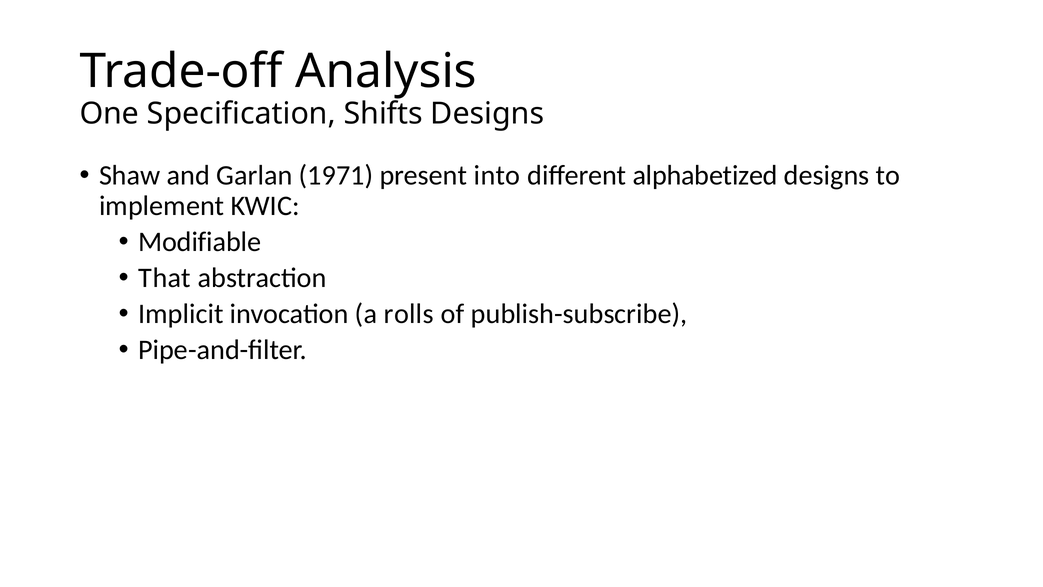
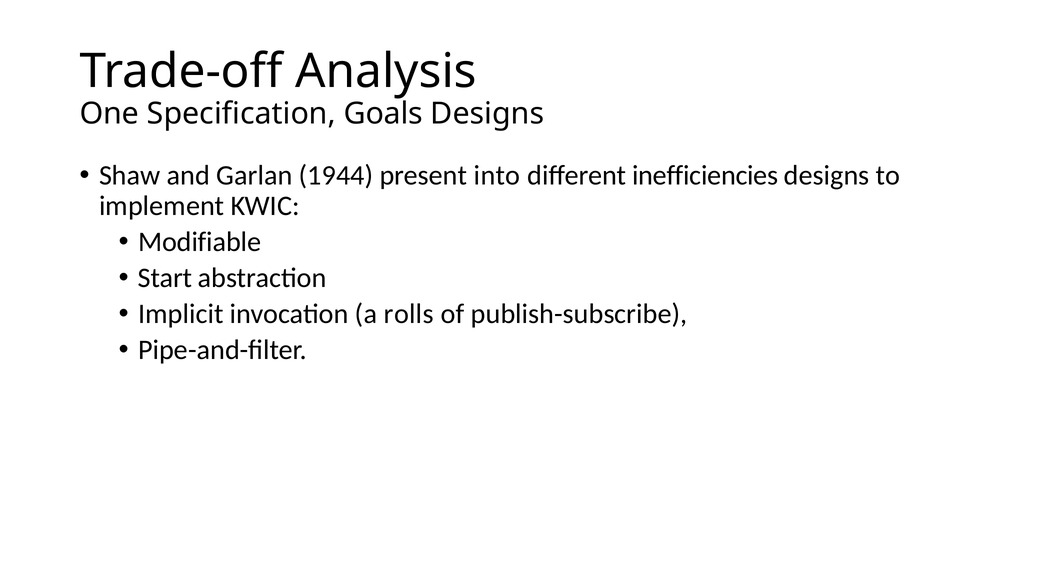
Shifts: Shifts -> Goals
1971: 1971 -> 1944
alphabetized: alphabetized -> inefficiencies
That: That -> Start
